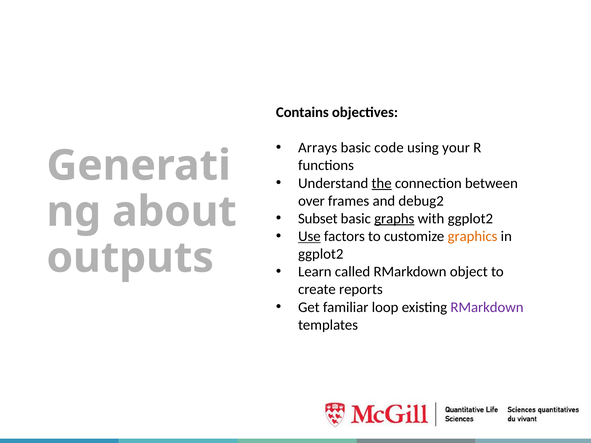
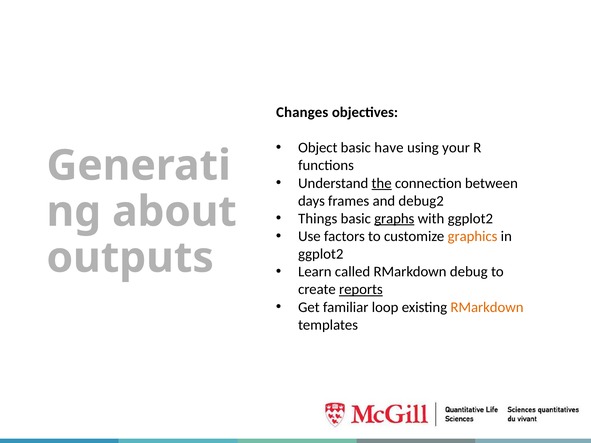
Contains: Contains -> Changes
Arrays: Arrays -> Object
code: code -> have
over: over -> days
Subset: Subset -> Things
Use underline: present -> none
object: object -> debug
reports underline: none -> present
RMarkdown at (487, 307) colour: purple -> orange
